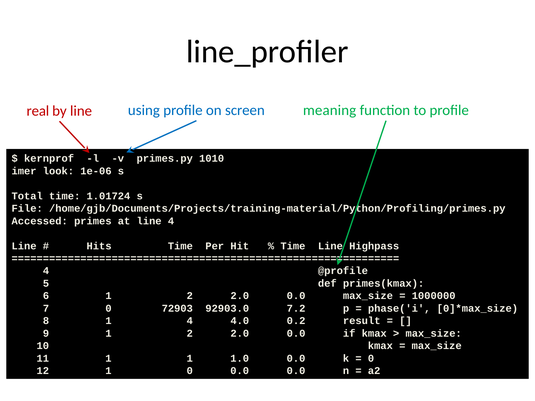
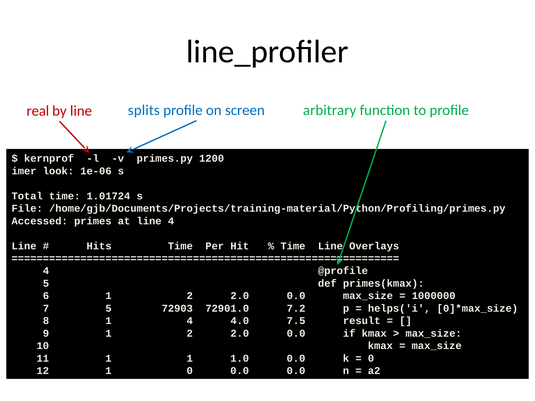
using: using -> splits
meaning: meaning -> arbitrary
1010: 1010 -> 1200
Highpass: Highpass -> Overlays
7 0: 0 -> 5
92903.0: 92903.0 -> 72901.0
phase('i: phase('i -> helps('i
0.2: 0.2 -> 7.5
